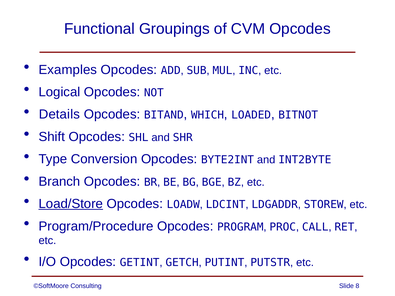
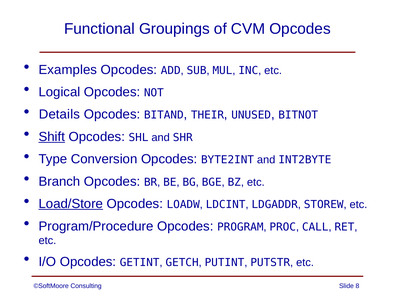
WHICH: WHICH -> THEIR
LOADED: LOADED -> UNUSED
Shift underline: none -> present
